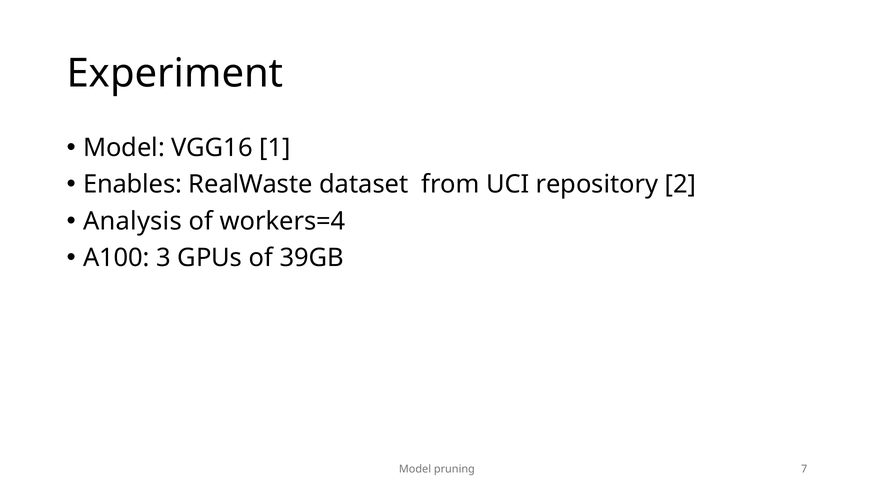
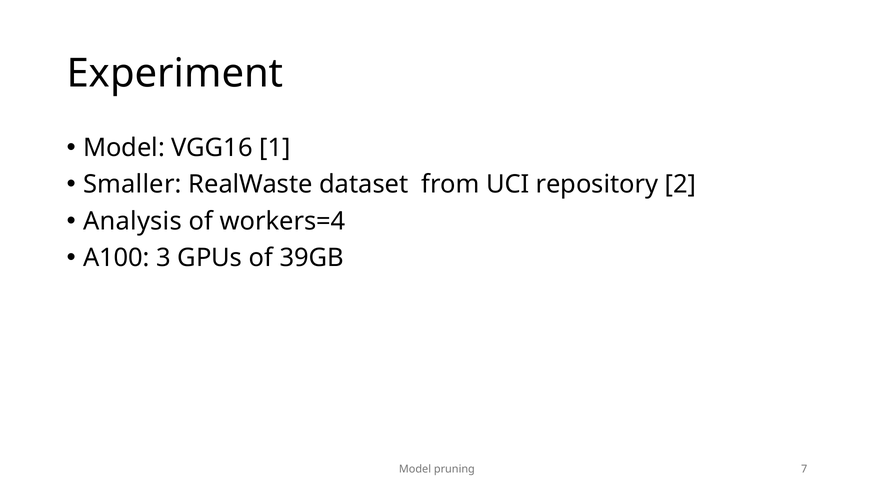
Enables: Enables -> Smaller
